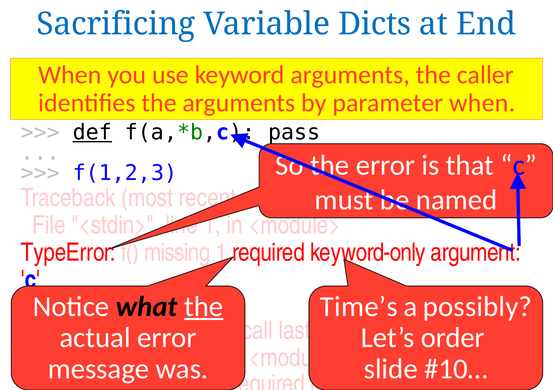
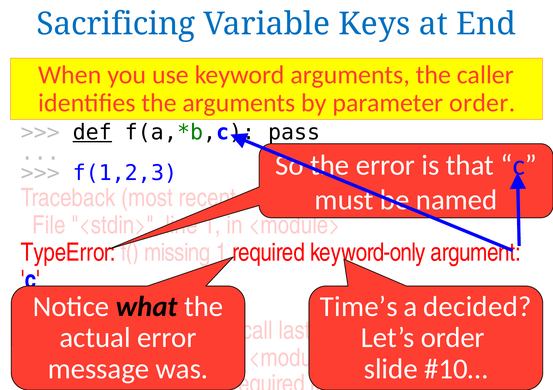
Dicts: Dicts -> Keys
when at (482, 103): when -> order
the at (204, 306) underline: present -> none
possibly: possibly -> decided
